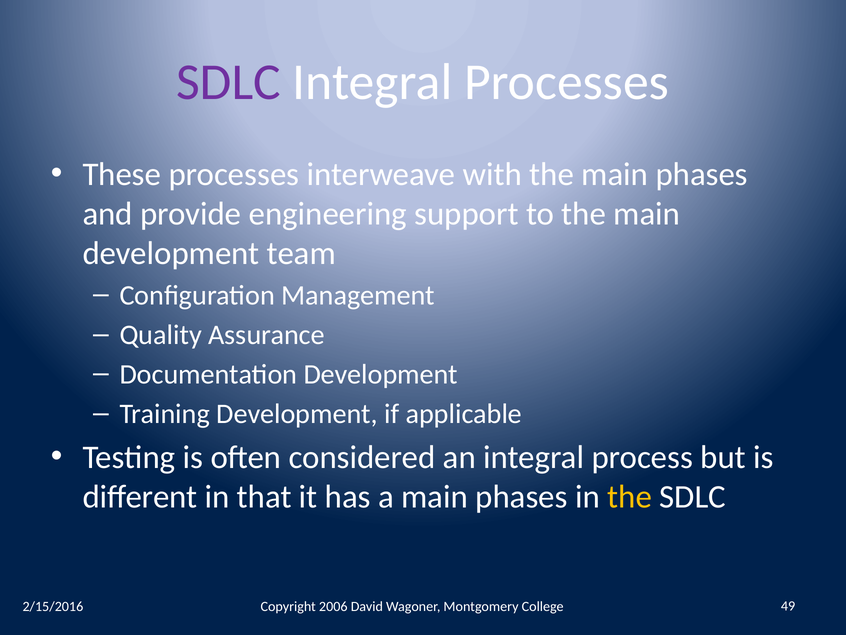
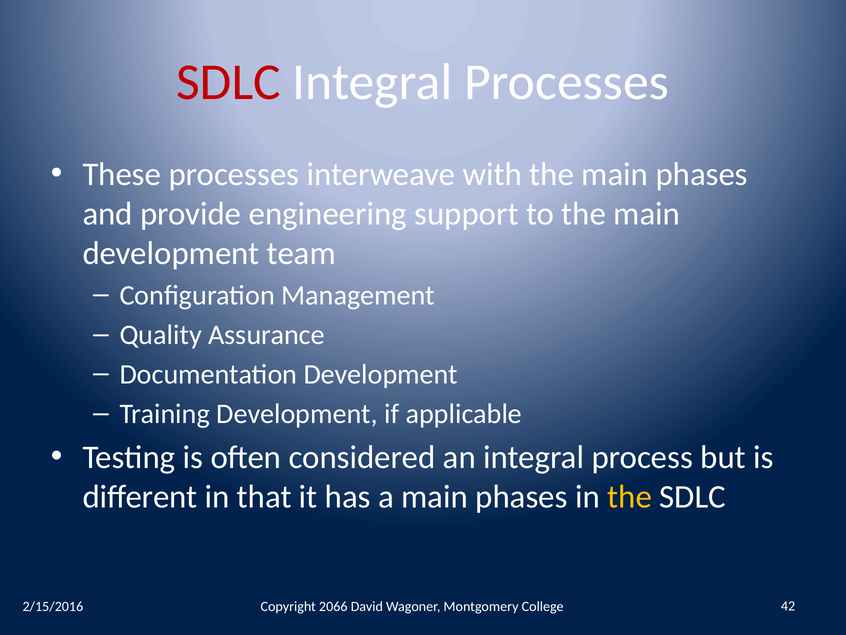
SDLC at (229, 82) colour: purple -> red
2006: 2006 -> 2066
49: 49 -> 42
